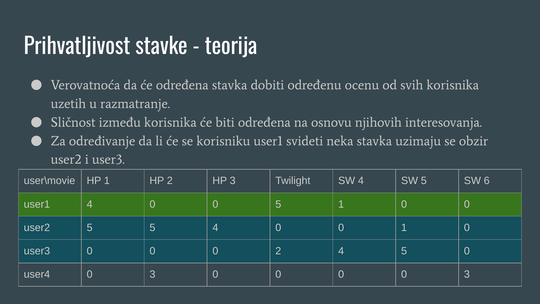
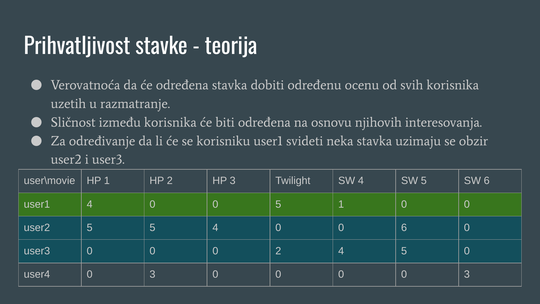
0 1: 1 -> 6
